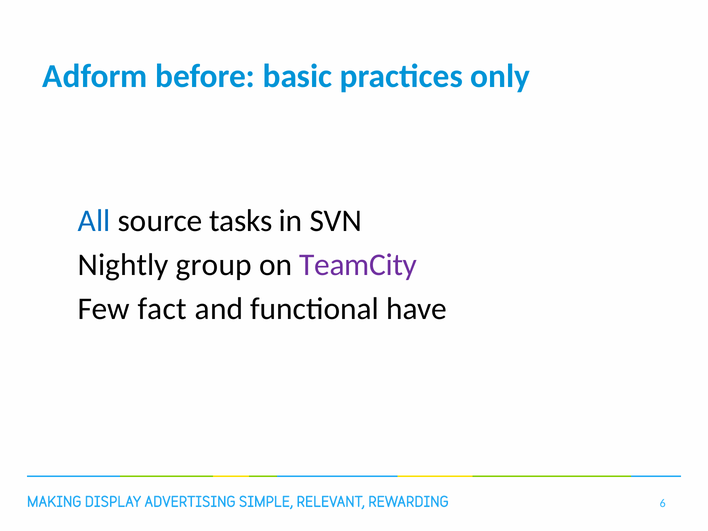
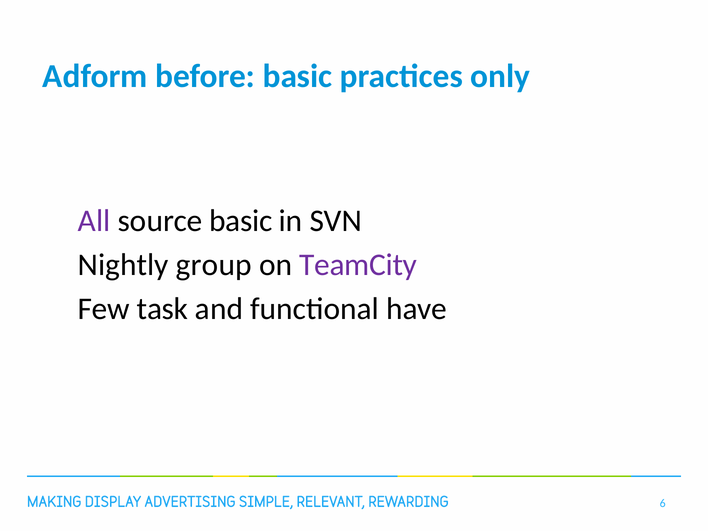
All colour: blue -> purple
source tasks: tasks -> basic
fact: fact -> task
